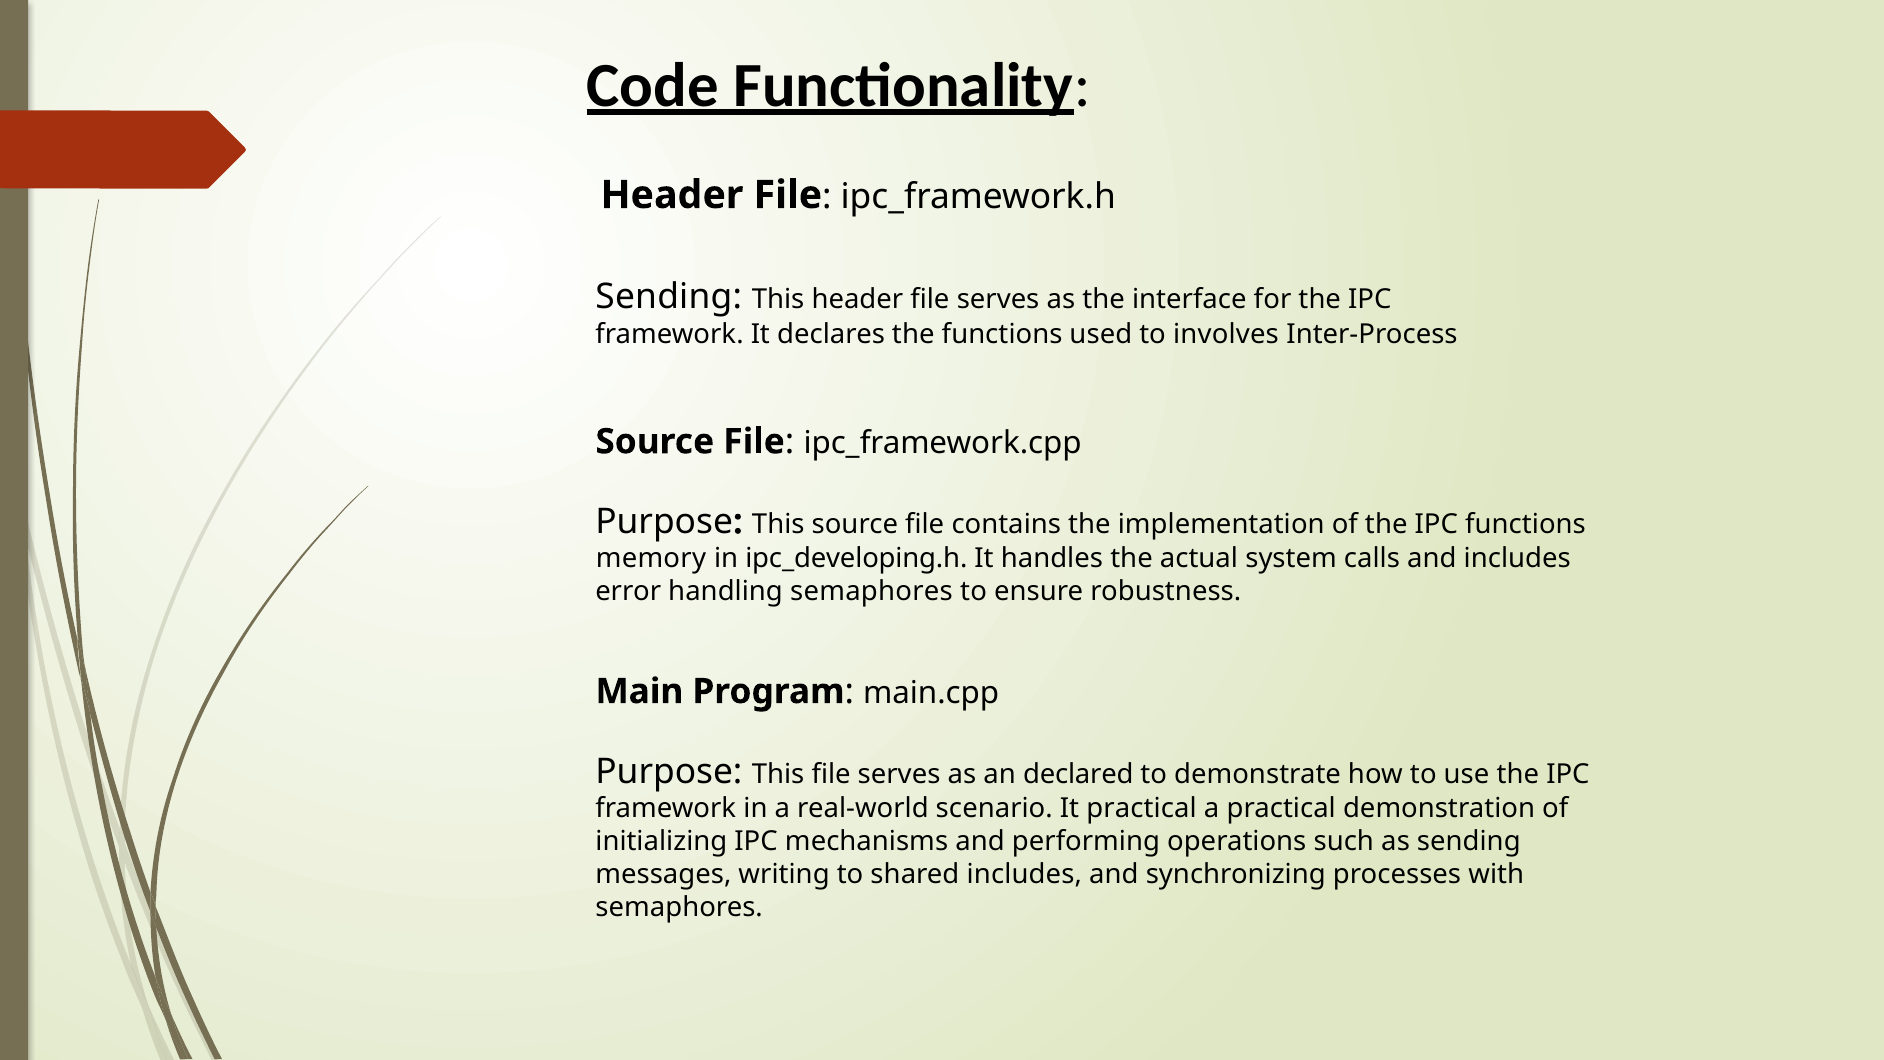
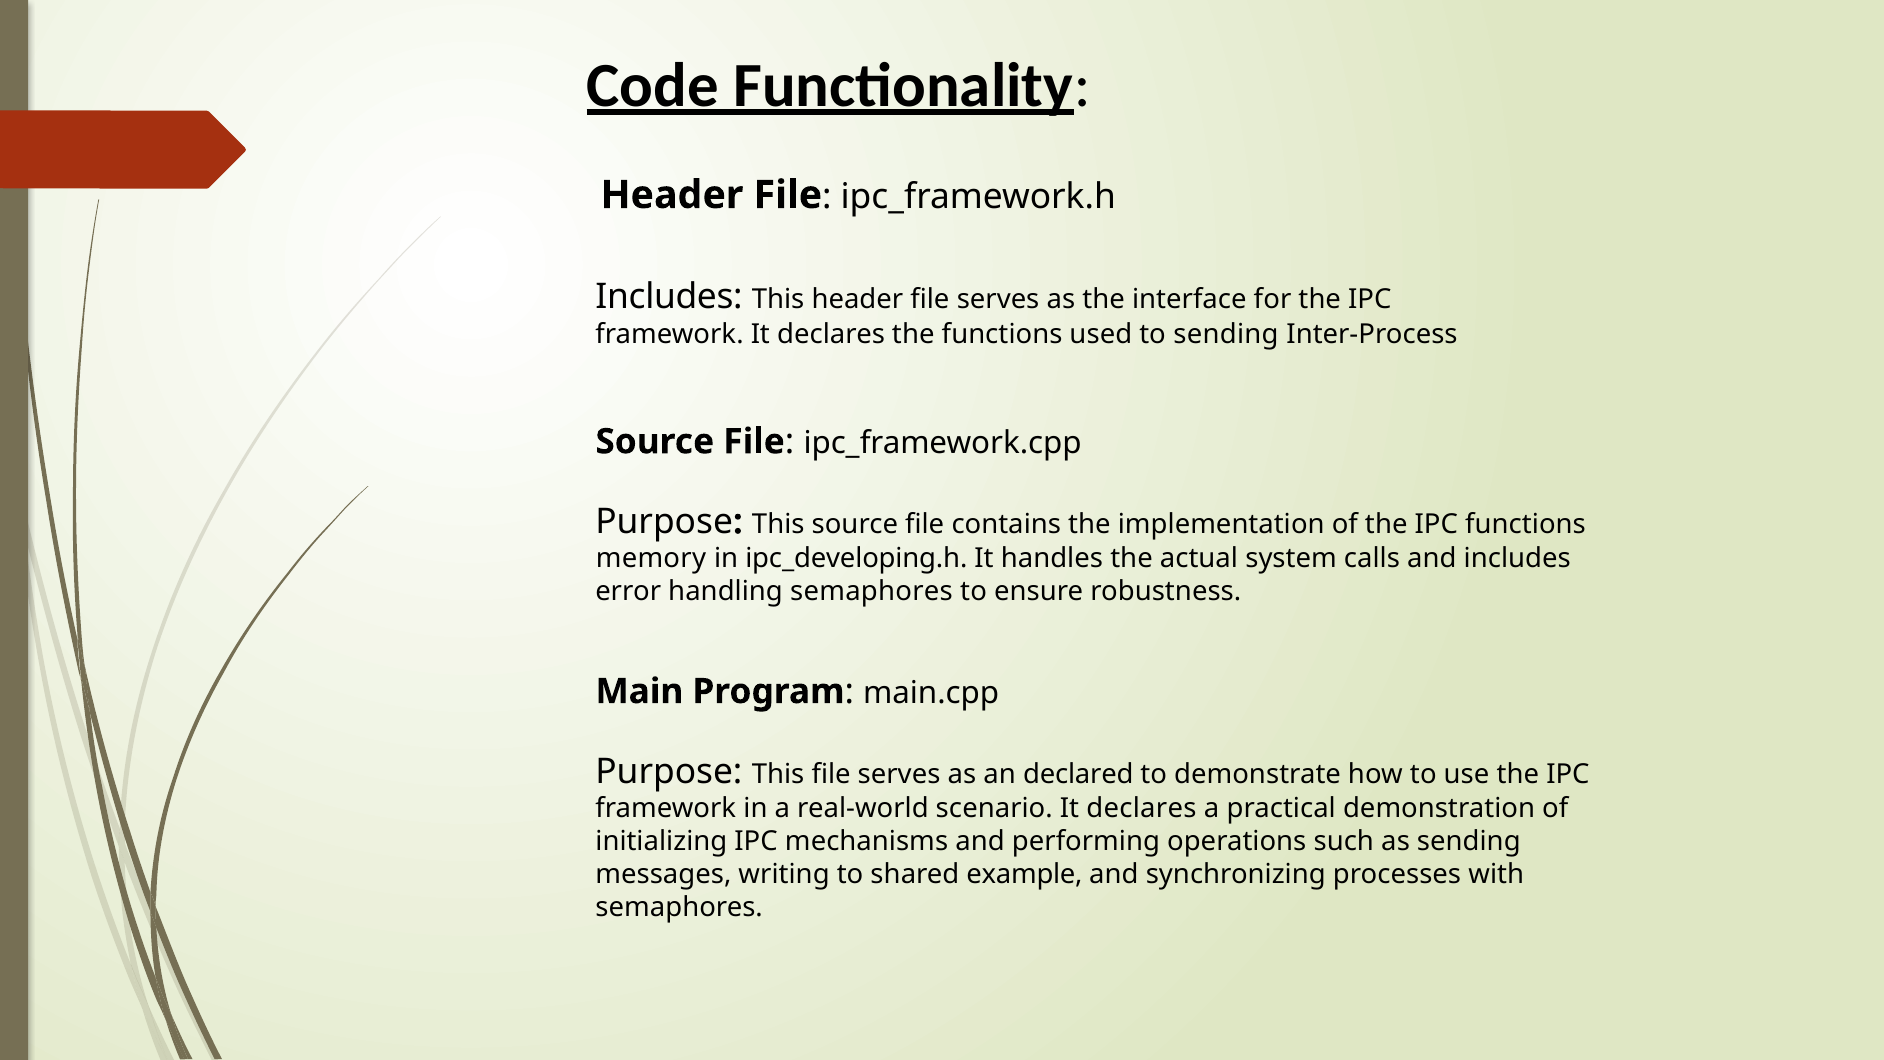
Sending at (669, 297): Sending -> Includes
to involves: involves -> sending
scenario It practical: practical -> declares
shared includes: includes -> example
